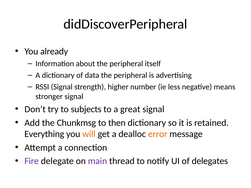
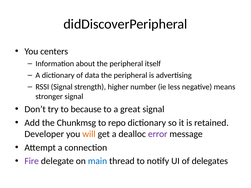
already: already -> centers
subjects: subjects -> because
then: then -> repo
Everything: Everything -> Developer
error colour: orange -> purple
main colour: purple -> blue
